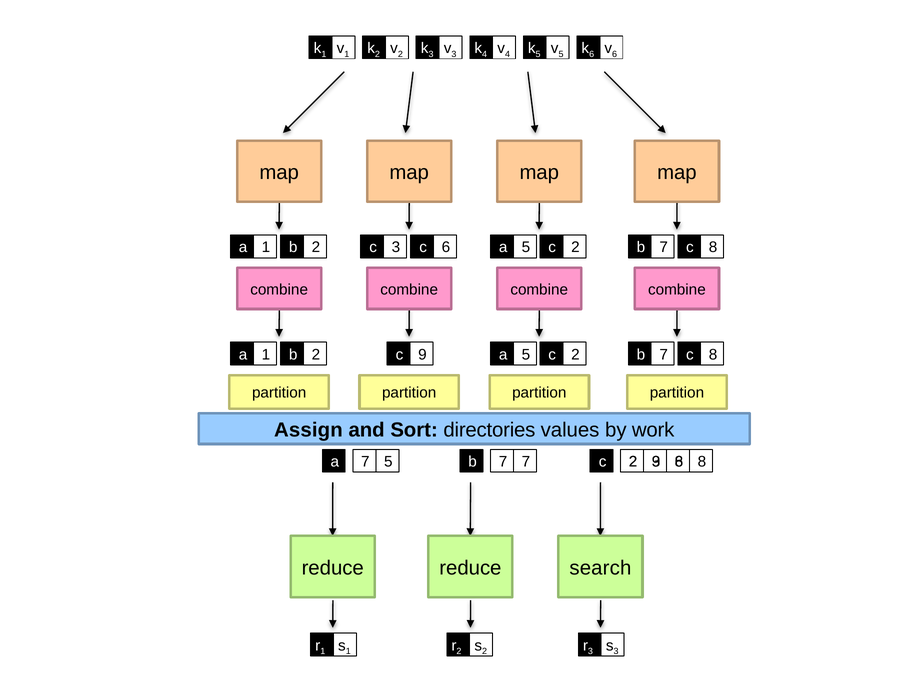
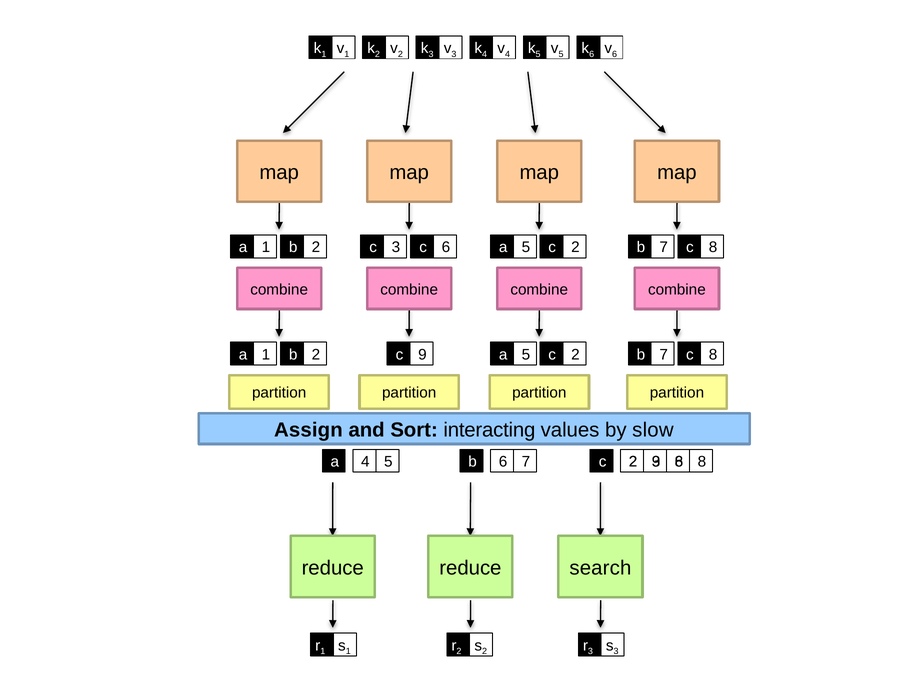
directories: directories -> interacting
work: work -> slow
a 7: 7 -> 4
b 7: 7 -> 6
